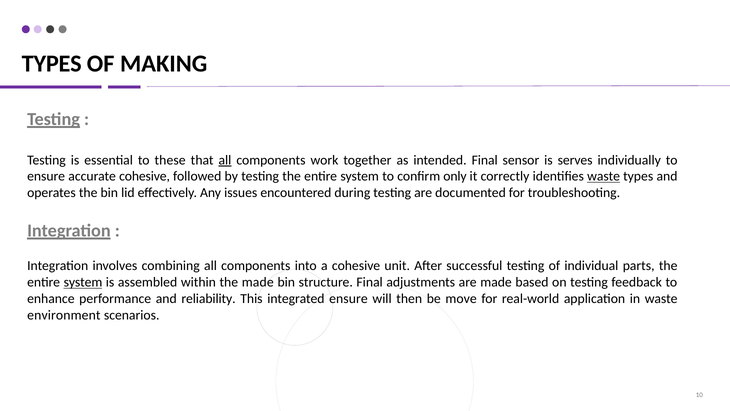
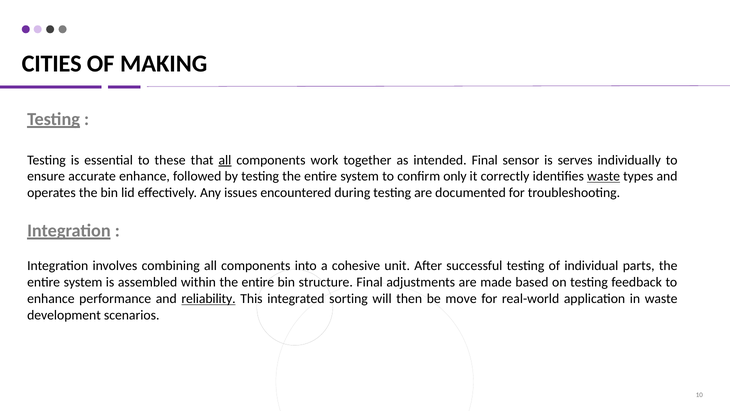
TYPES at (52, 64): TYPES -> CITIES
accurate cohesive: cohesive -> enhance
system at (83, 282) underline: present -> none
within the made: made -> entire
reliability underline: none -> present
integrated ensure: ensure -> sorting
environment: environment -> development
